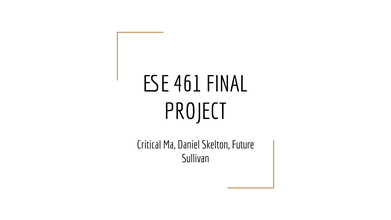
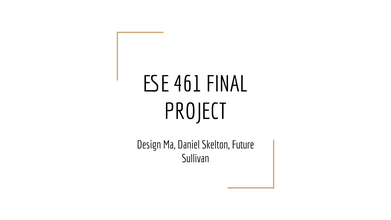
Critical: Critical -> Design
